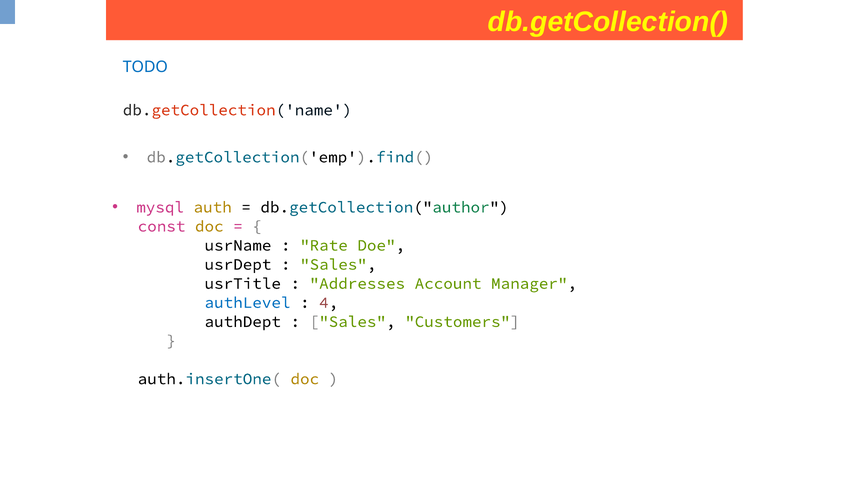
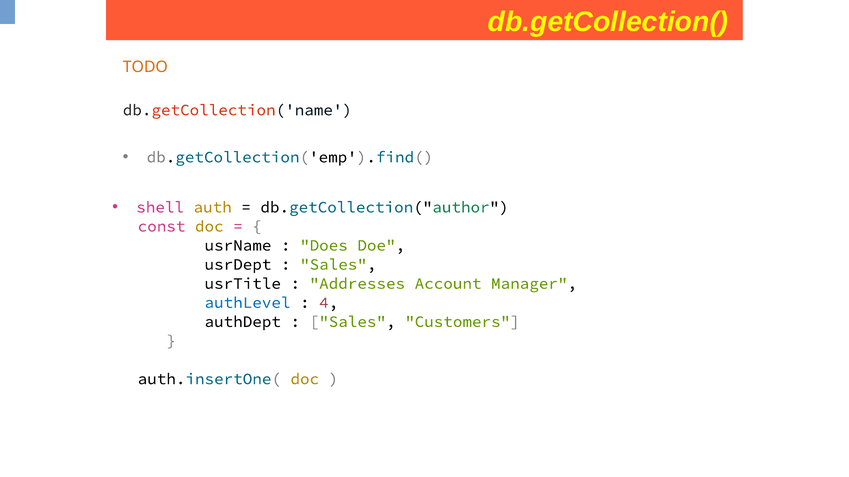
TODO colour: blue -> orange
mysql: mysql -> shell
Rate: Rate -> Does
